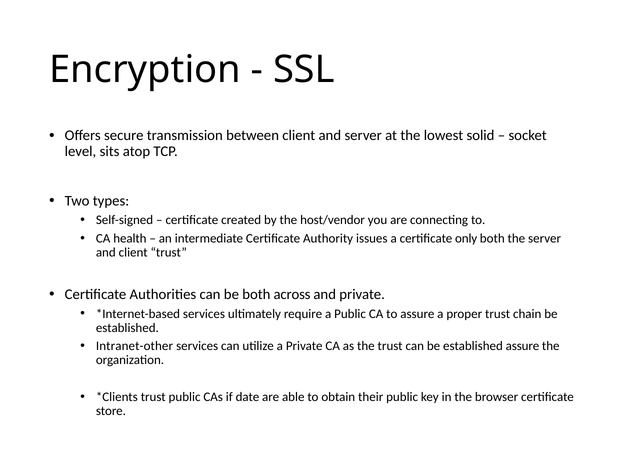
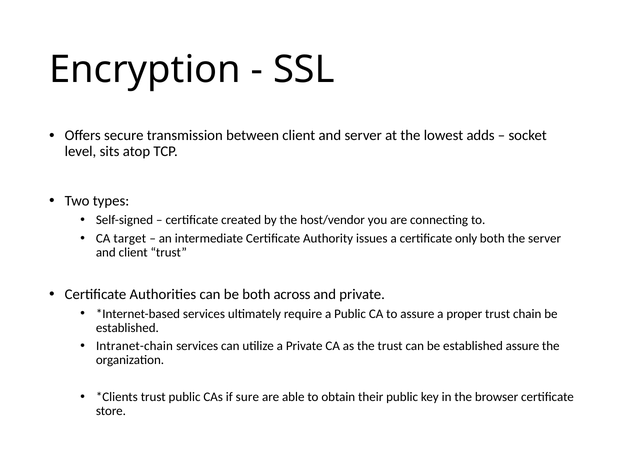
solid: solid -> adds
health: health -> target
Intranet-other: Intranet-other -> Intranet-chain
date: date -> sure
